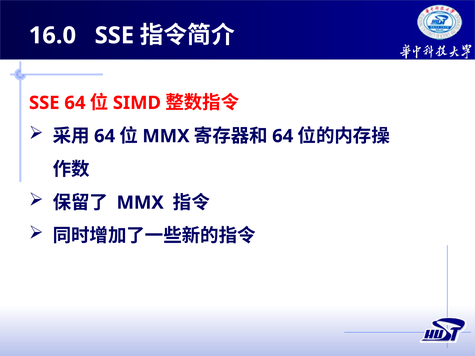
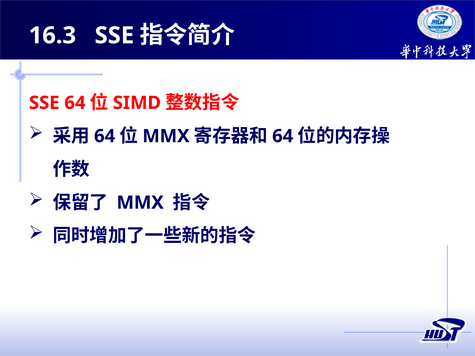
16.0: 16.0 -> 16.3
